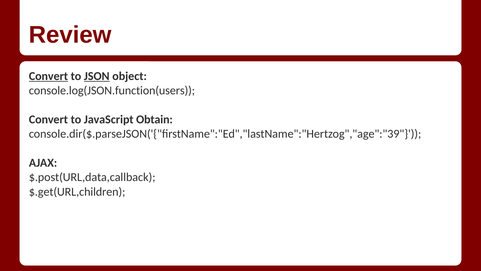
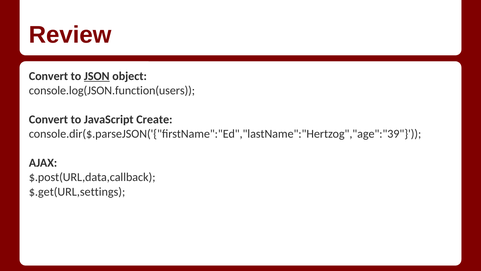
Convert at (48, 76) underline: present -> none
Obtain: Obtain -> Create
$.get(URL,children: $.get(URL,children -> $.get(URL,settings
